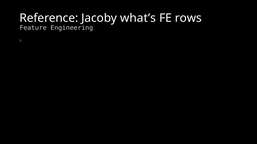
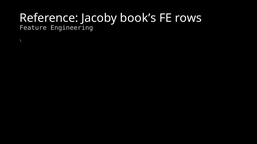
what’s: what’s -> book’s
